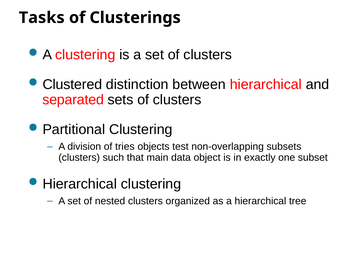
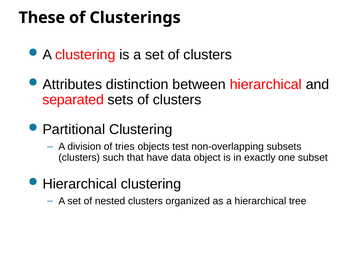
Tasks: Tasks -> These
Clustered: Clustered -> Attributes
main: main -> have
